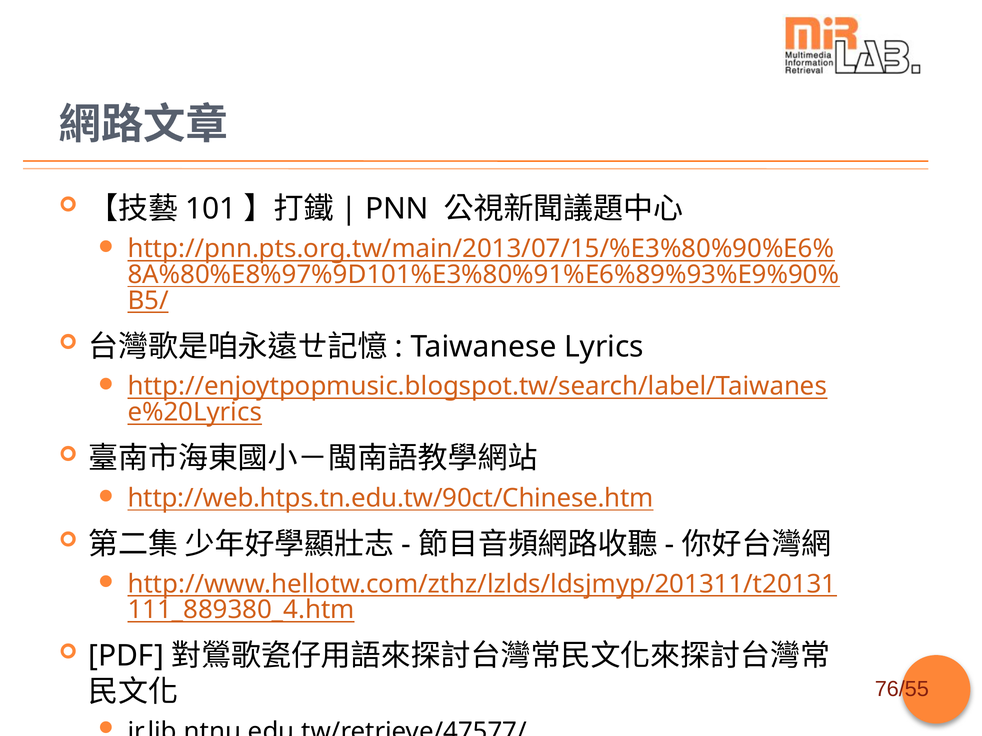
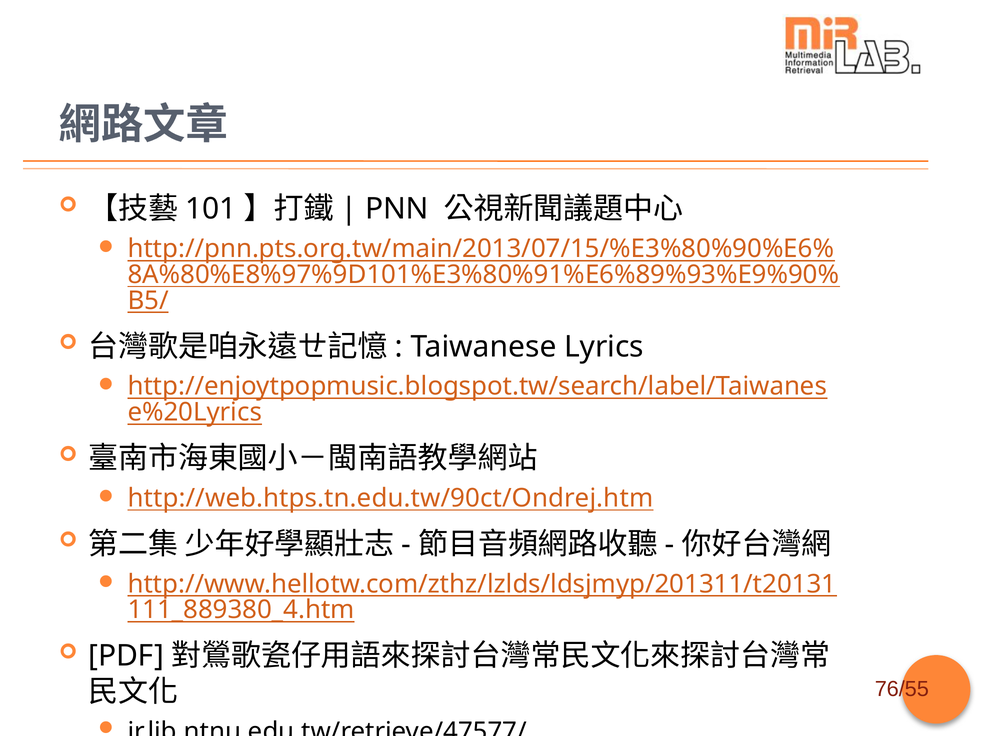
http://web.htps.tn.edu.tw/90ct/Chinese.htm: http://web.htps.tn.edu.tw/90ct/Chinese.htm -> http://web.htps.tn.edu.tw/90ct/Ondrej.htm
